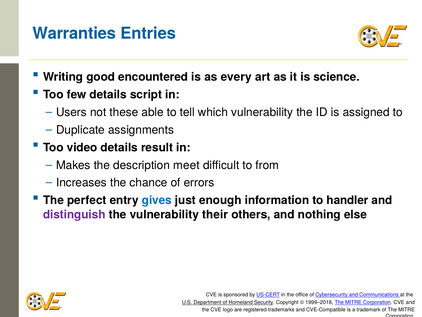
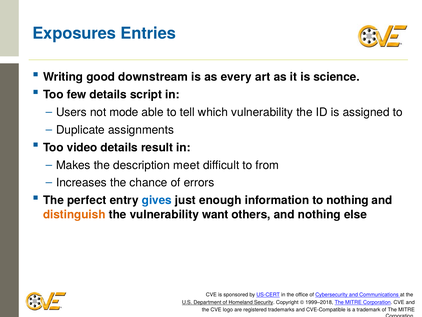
Warranties: Warranties -> Exposures
encountered: encountered -> downstream
these: these -> mode
to handler: handler -> nothing
distinguish colour: purple -> orange
their: their -> want
